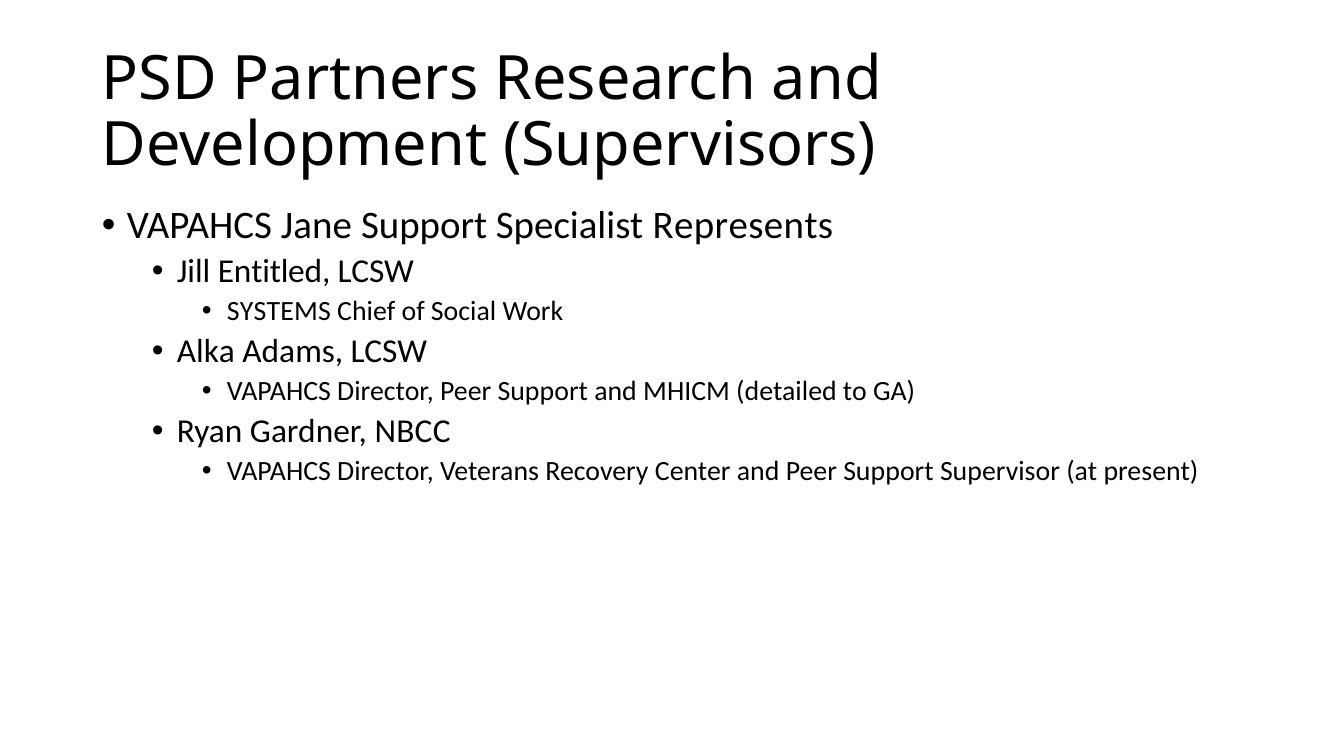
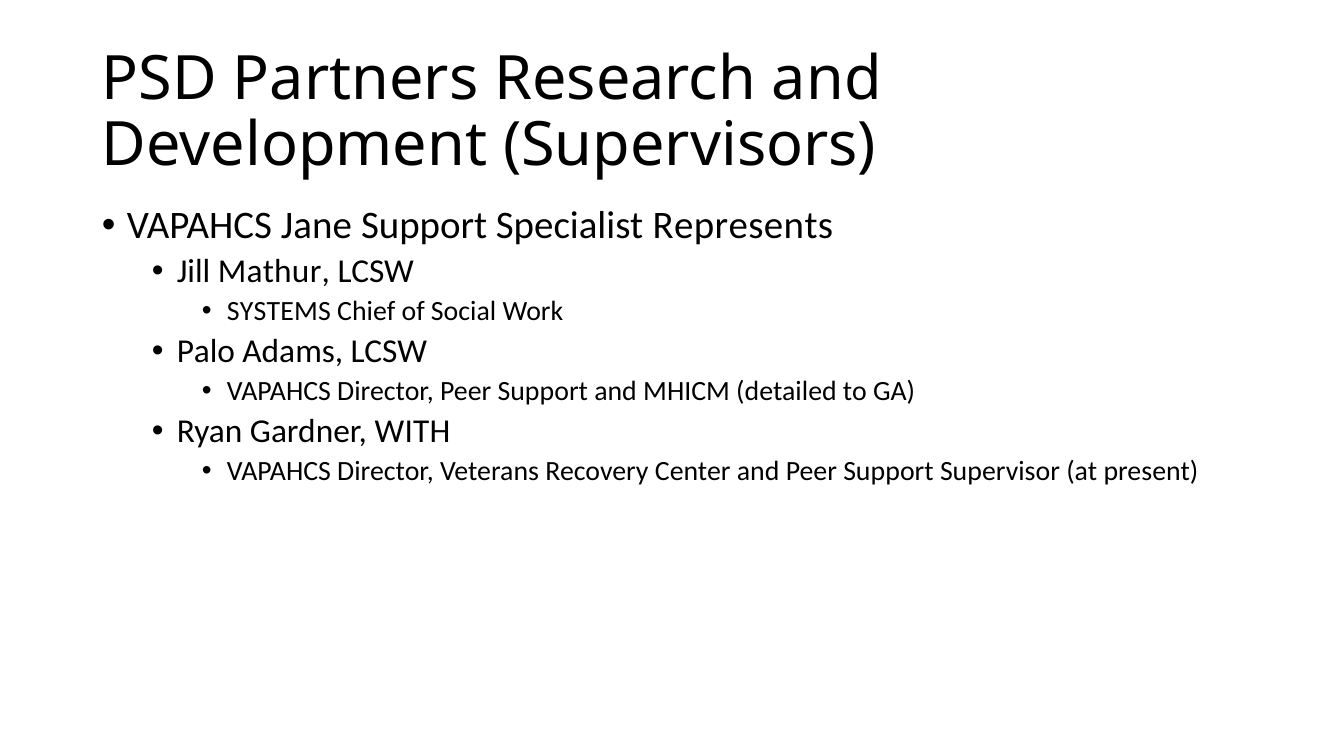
Entitled: Entitled -> Mathur
Alka: Alka -> Palo
NBCC: NBCC -> WITH
